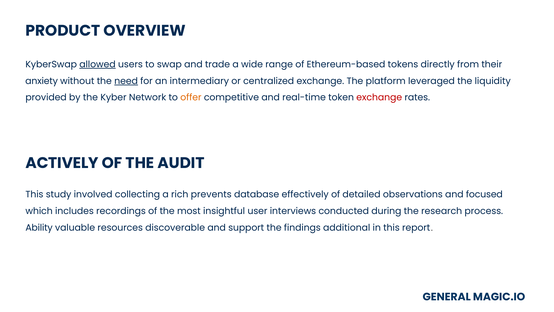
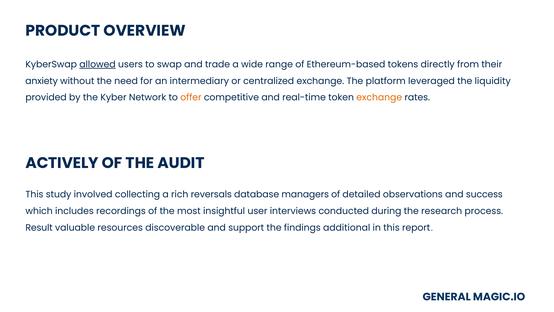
need underline: present -> none
exchange at (379, 98) colour: red -> orange
prevents: prevents -> reversals
effectively: effectively -> managers
focused: focused -> success
Ability: Ability -> Result
